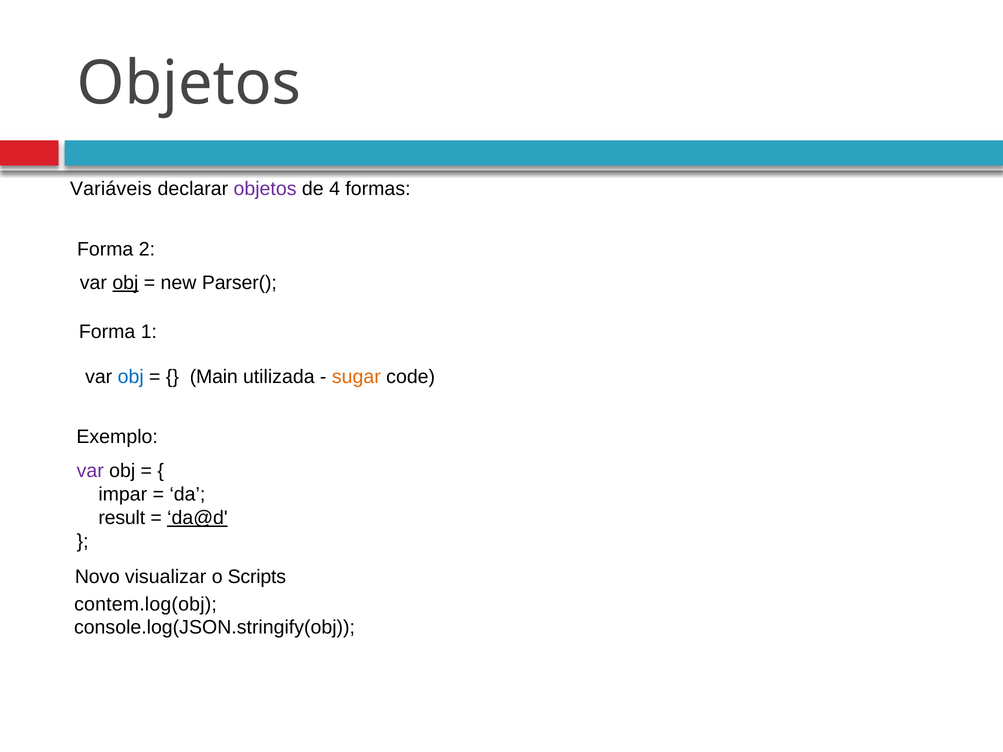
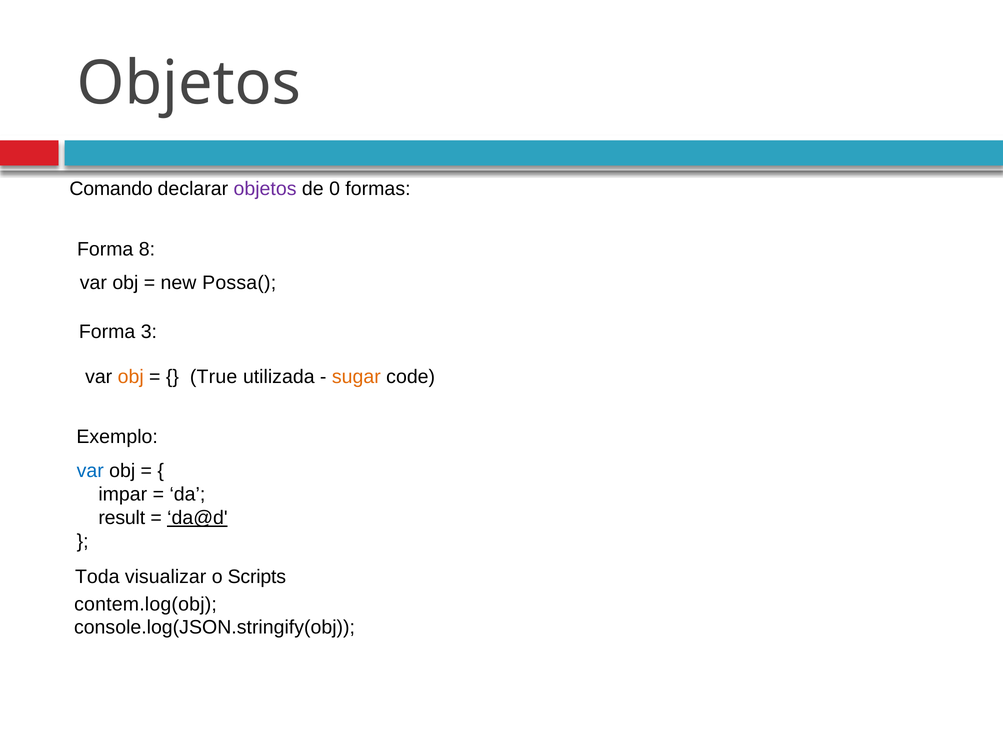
Variáveis: Variáveis -> Comando
4: 4 -> 0
2: 2 -> 8
obj at (125, 283) underline: present -> none
Parser(: Parser( -> Possa(
1: 1 -> 3
obj at (131, 377) colour: blue -> orange
Main: Main -> True
var at (90, 471) colour: purple -> blue
Novo: Novo -> Toda
